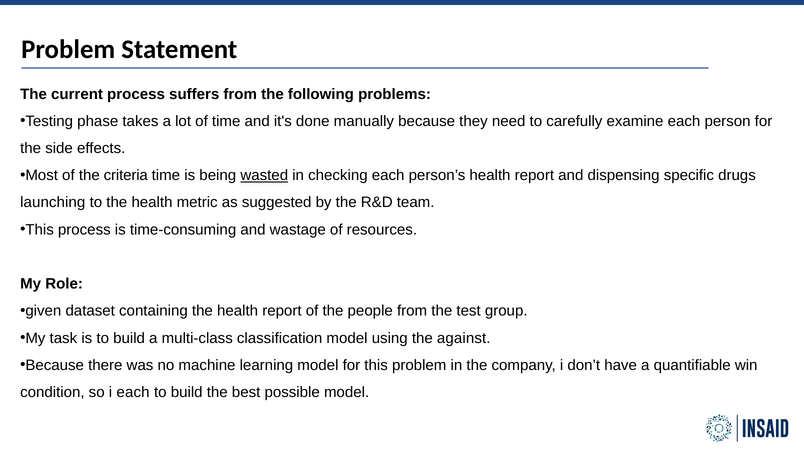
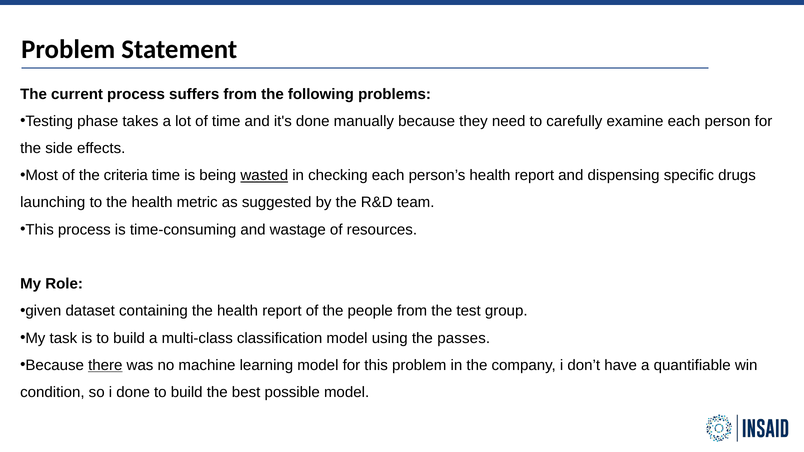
against: against -> passes
there underline: none -> present
i each: each -> done
